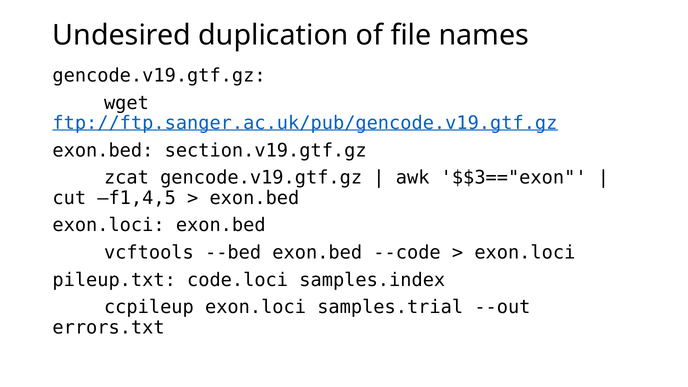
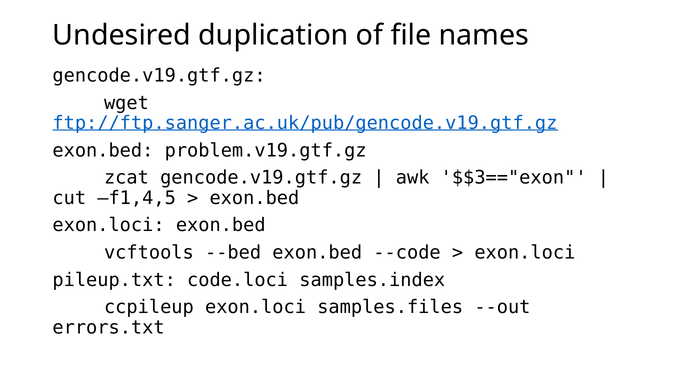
section.v19.gtf.gz: section.v19.gtf.gz -> problem.v19.gtf.gz
samples.trial: samples.trial -> samples.files
